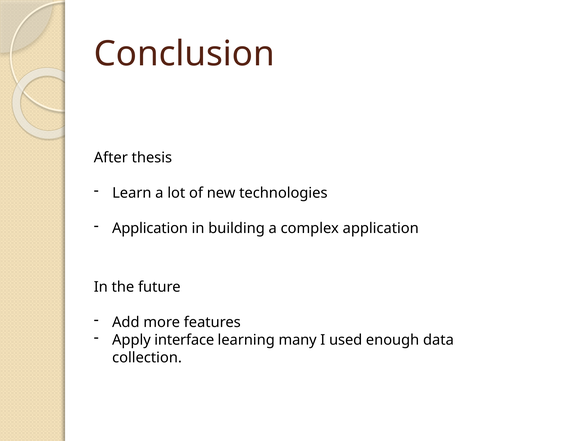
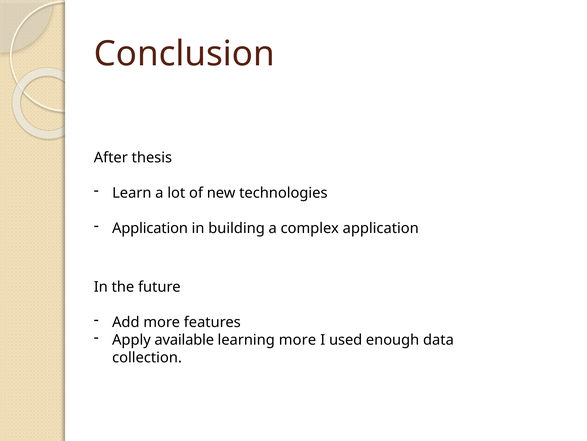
interface: interface -> available
learning many: many -> more
